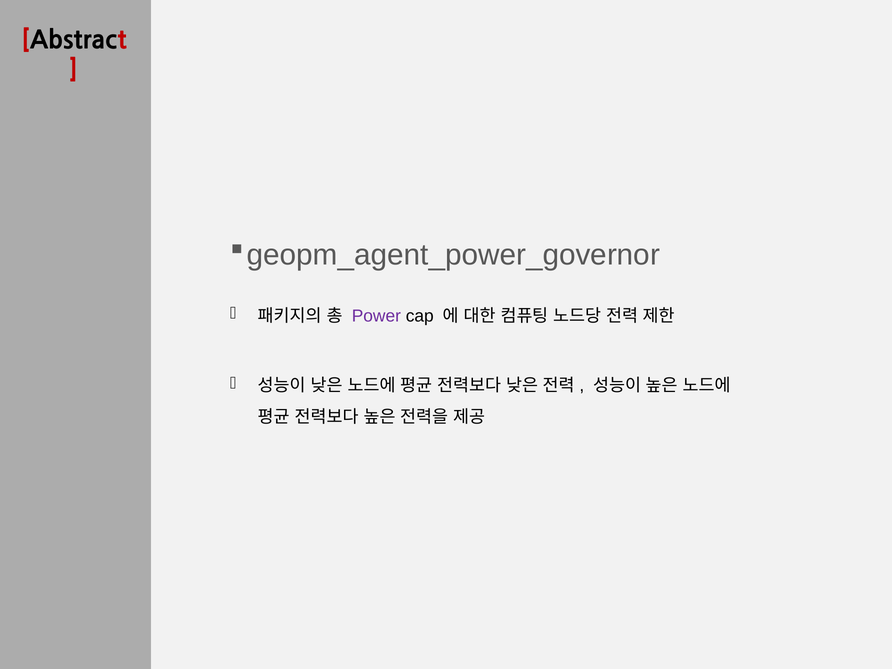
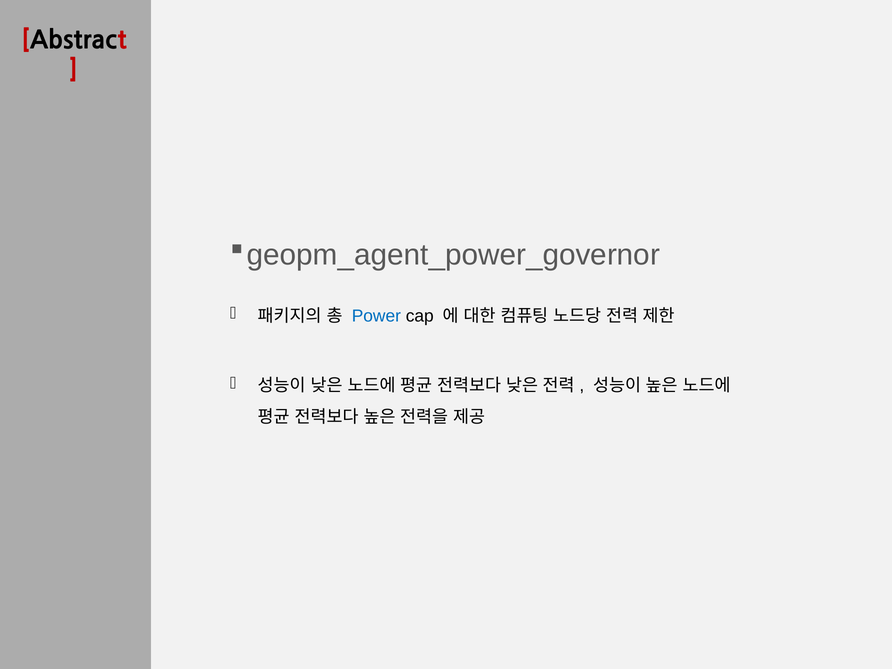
Power colour: purple -> blue
